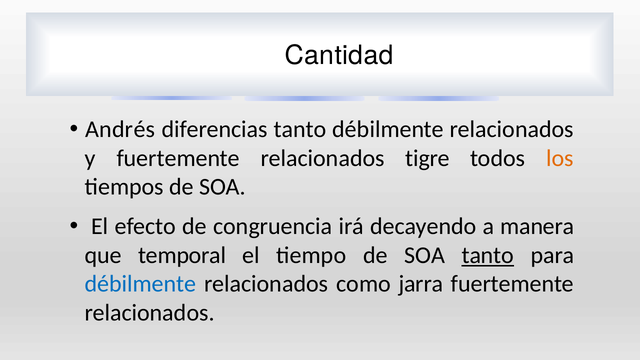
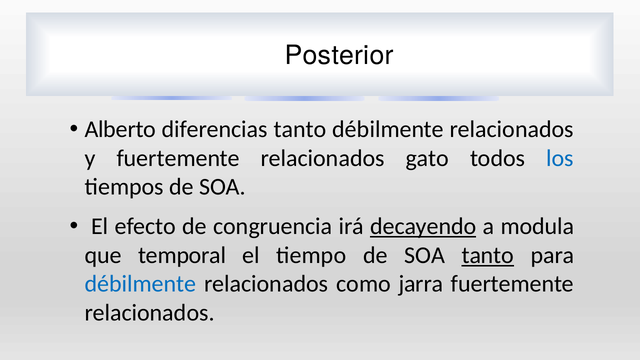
Cantidad: Cantidad -> Posterior
Andrés: Andrés -> Alberto
tigre: tigre -> gato
los colour: orange -> blue
decayendo underline: none -> present
manera: manera -> modula
